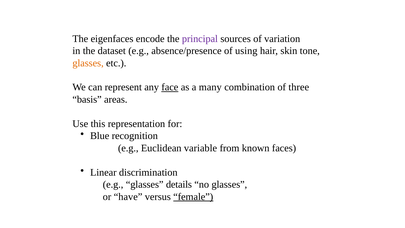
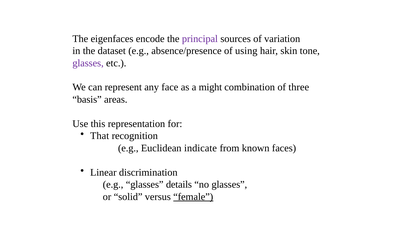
glasses at (88, 63) colour: orange -> purple
face underline: present -> none
many: many -> might
Blue: Blue -> That
variable: variable -> indicate
have: have -> solid
